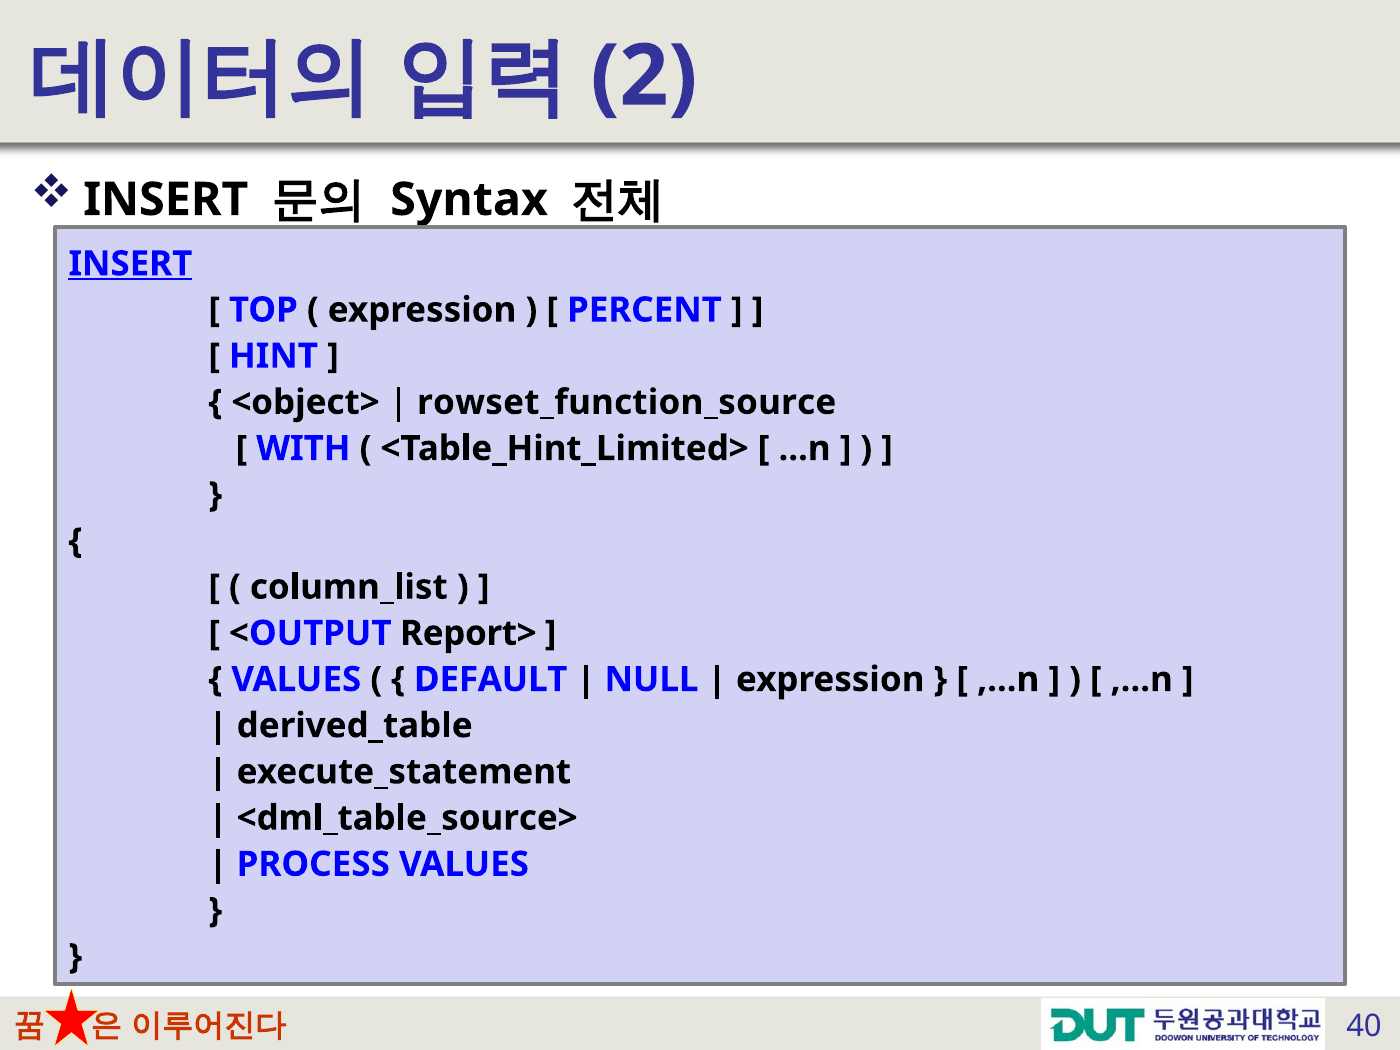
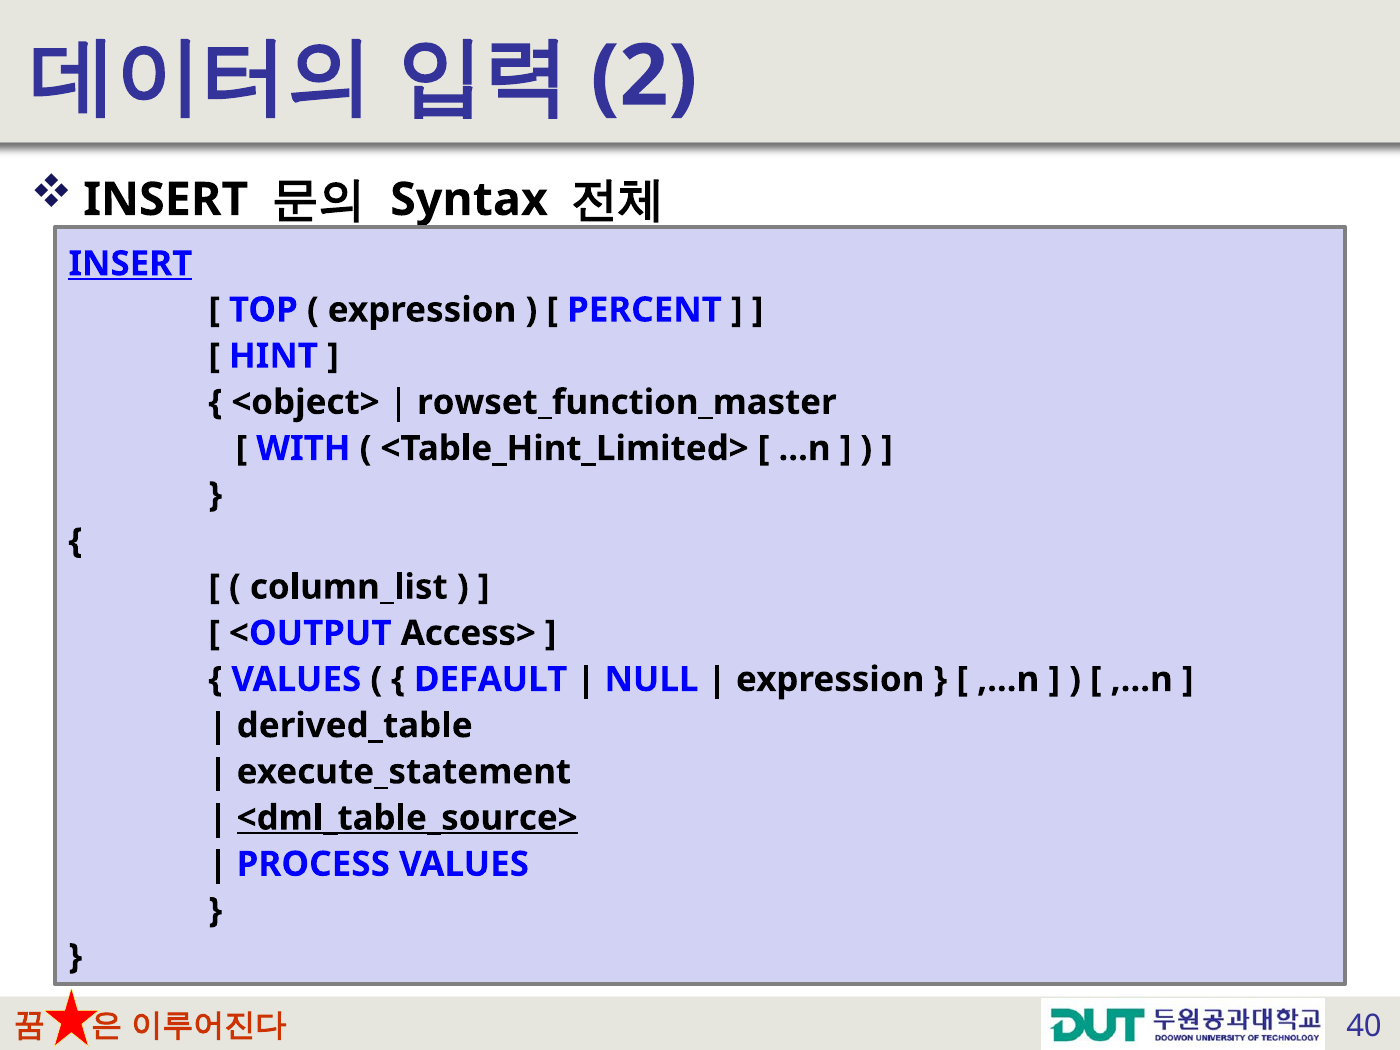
rowset_function_source: rowset_function_source -> rowset_function_master
Report>: Report> -> Access>
<dml_table_source> underline: none -> present
